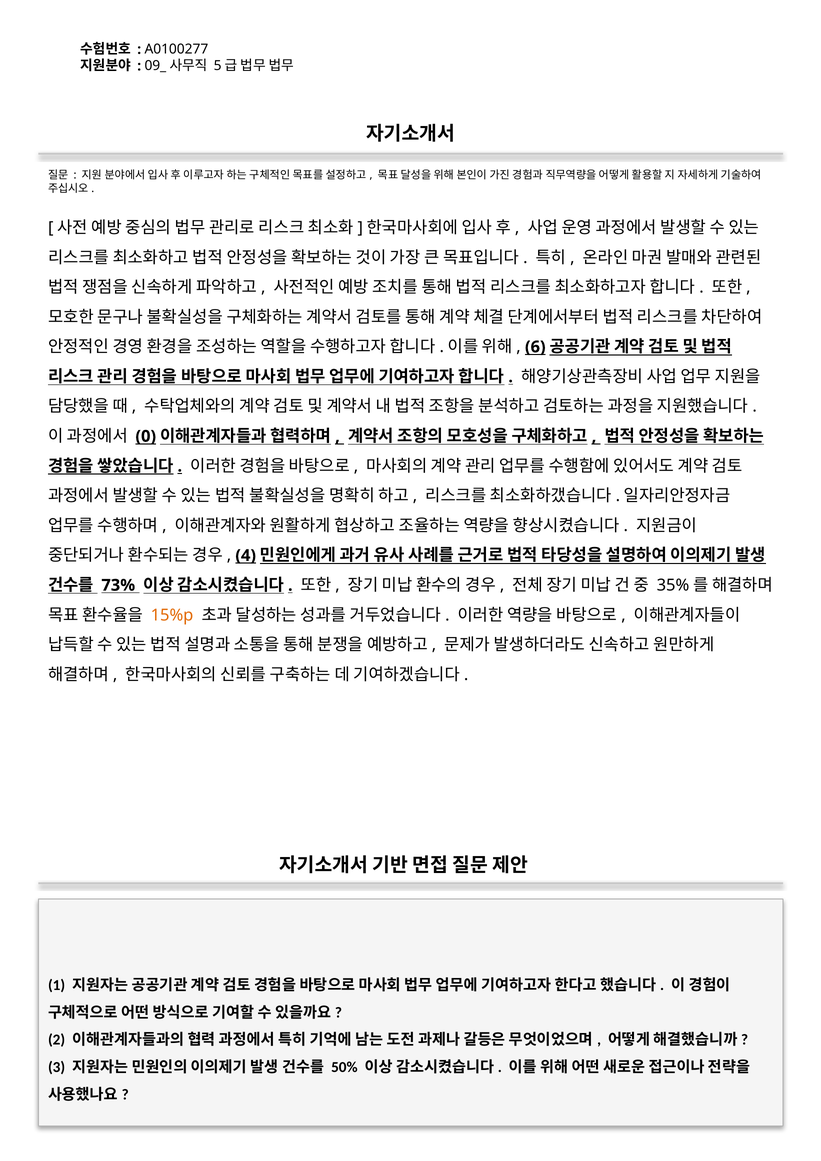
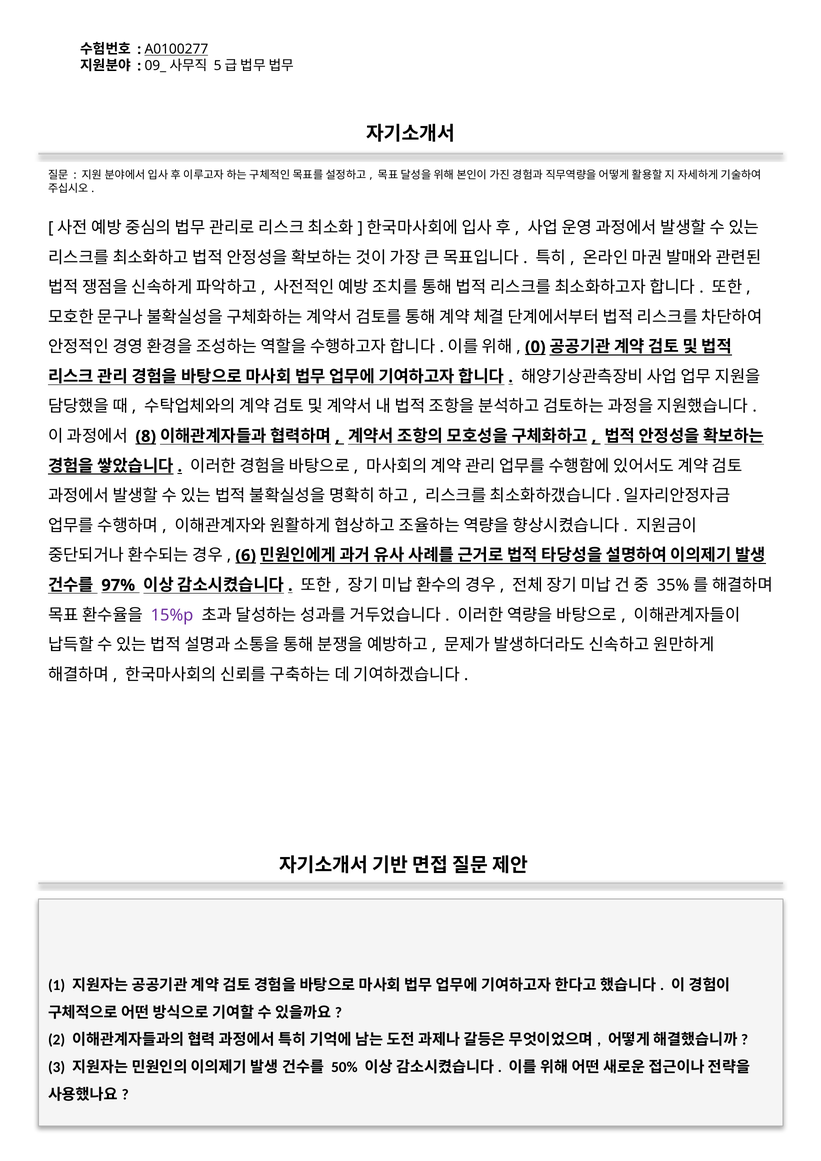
A0100277 underline: none -> present
6: 6 -> 0
0: 0 -> 8
4: 4 -> 6
73%: 73% -> 97%
15%p colour: orange -> purple
